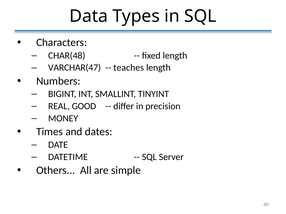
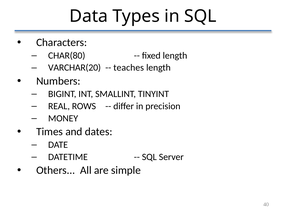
CHAR(48: CHAR(48 -> CHAR(80
VARCHAR(47: VARCHAR(47 -> VARCHAR(20
GOOD: GOOD -> ROWS
